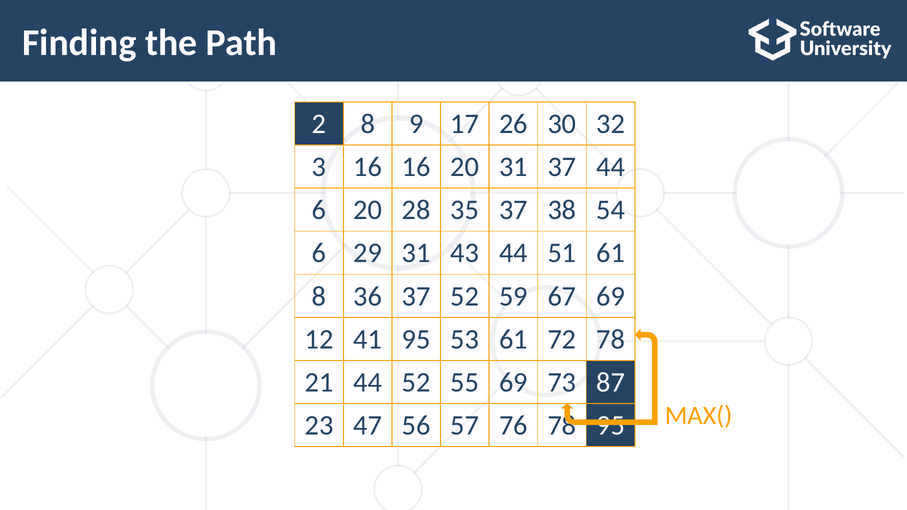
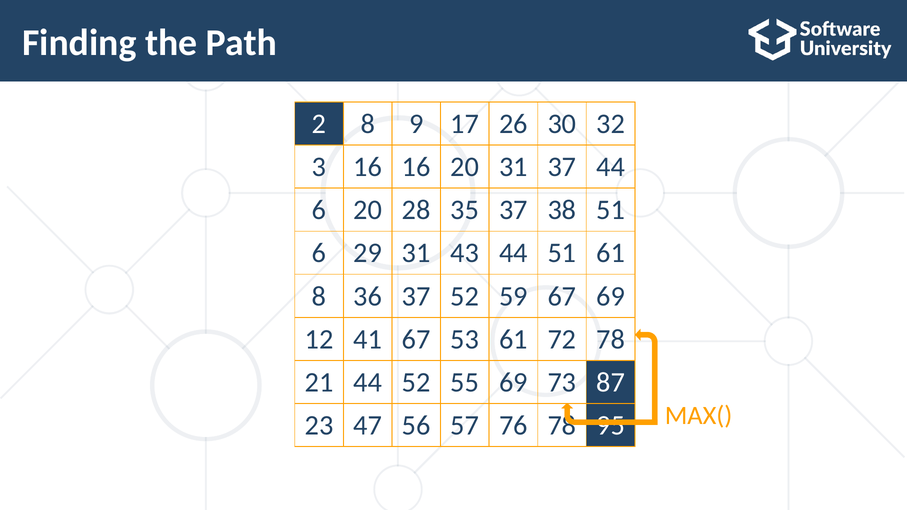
38 54: 54 -> 51
41 95: 95 -> 67
